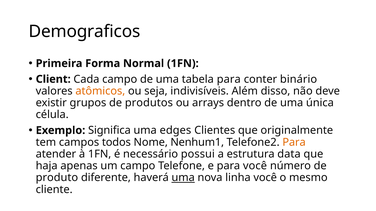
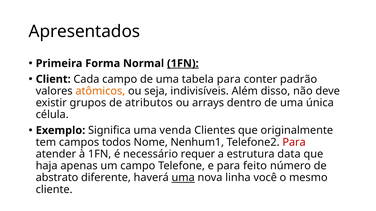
Demograficos: Demograficos -> Apresentados
1FN at (183, 64) underline: none -> present
binário: binário -> padrão
produtos: produtos -> atributos
edges: edges -> venda
Para at (294, 142) colour: orange -> red
possui: possui -> requer
para você: você -> feito
produto: produto -> abstrato
